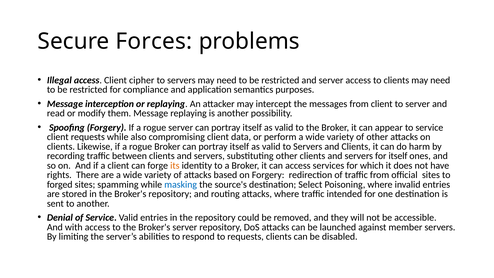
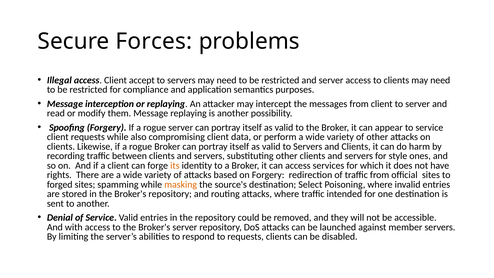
cipher: cipher -> accept
for itself: itself -> style
masking colour: blue -> orange
